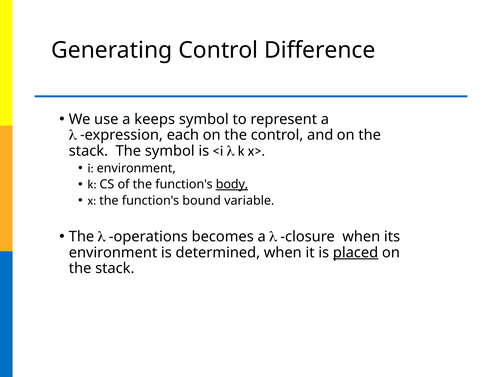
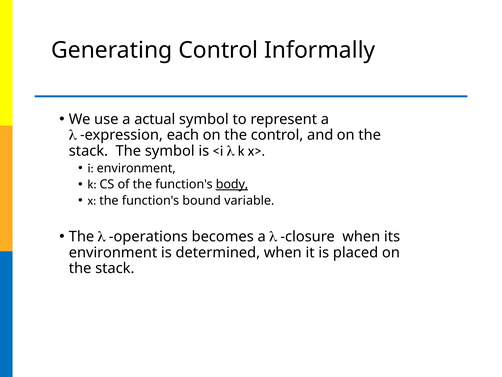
Difference: Difference -> Informally
keeps: keeps -> actual
placed underline: present -> none
